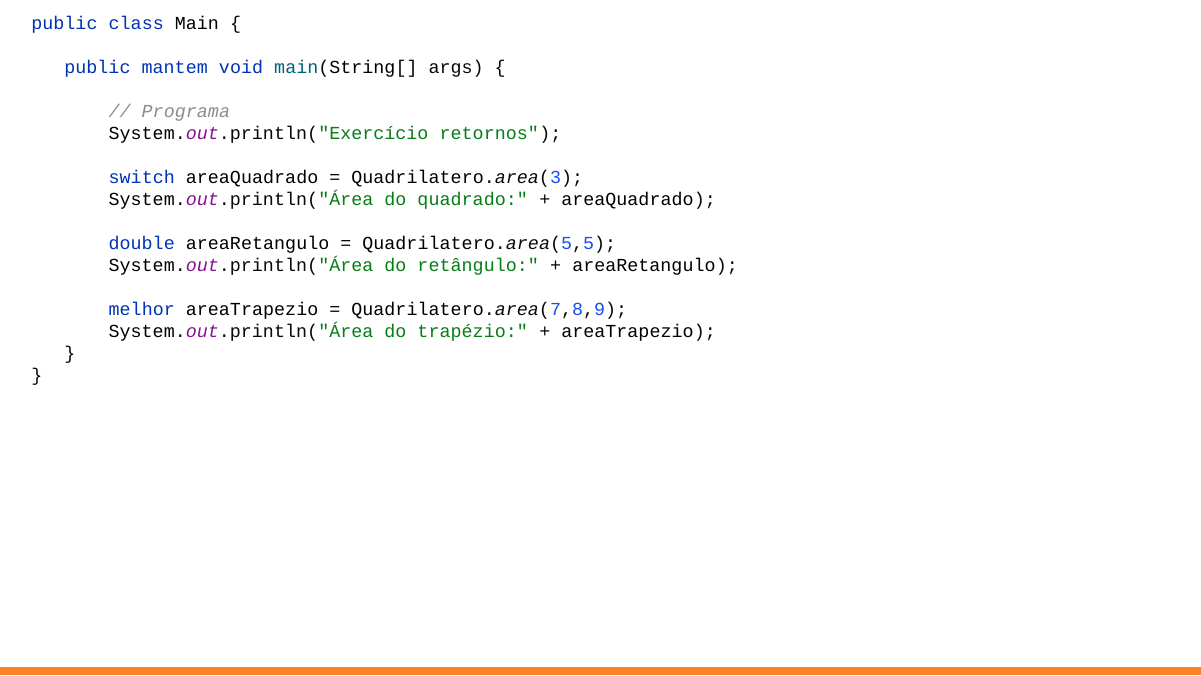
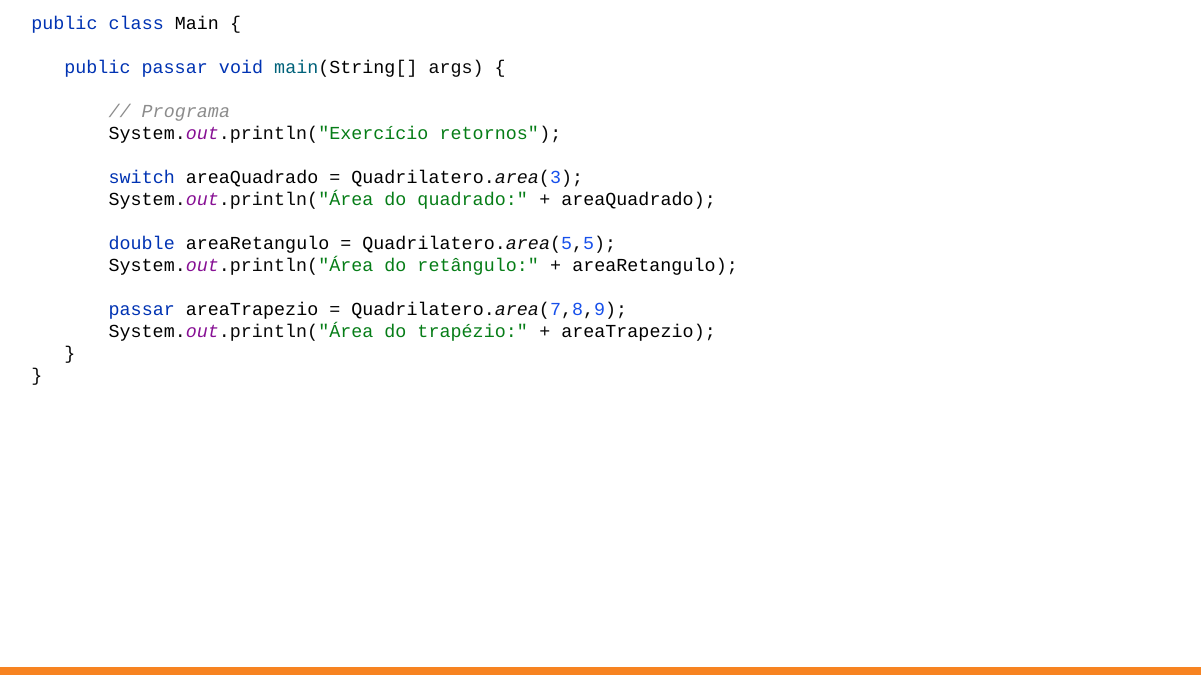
public mantem: mantem -> passar
melhor at (142, 310): melhor -> passar
